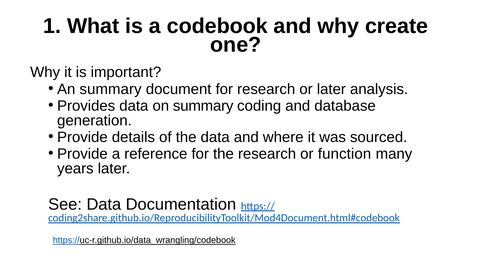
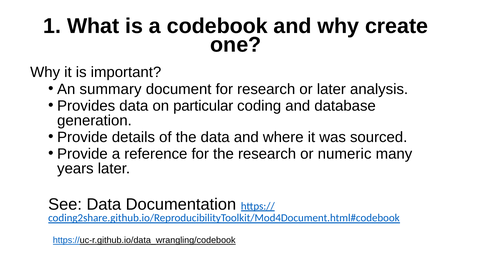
on summary: summary -> particular
function: function -> numeric
